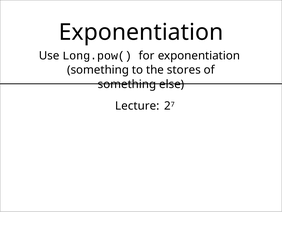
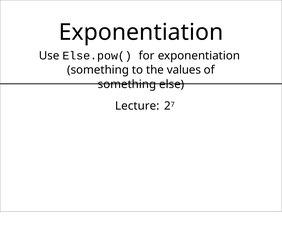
Long.pow(: Long.pow( -> Else.pow(
stores: stores -> values
